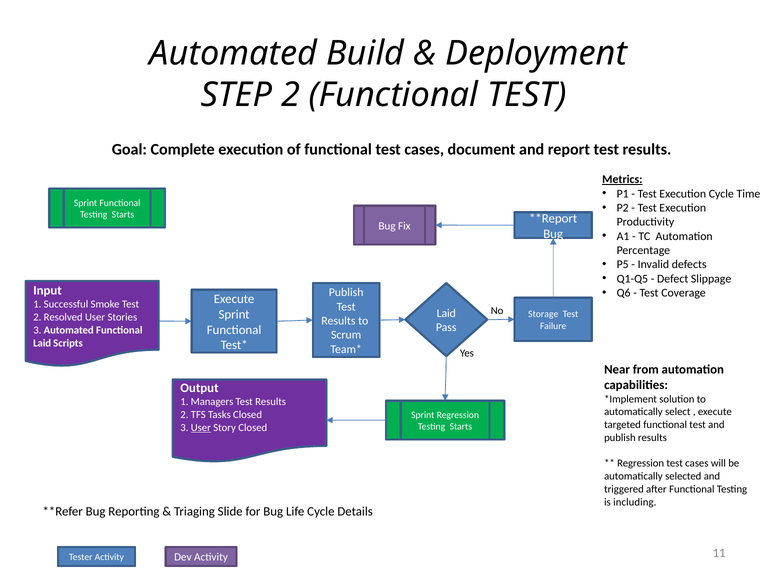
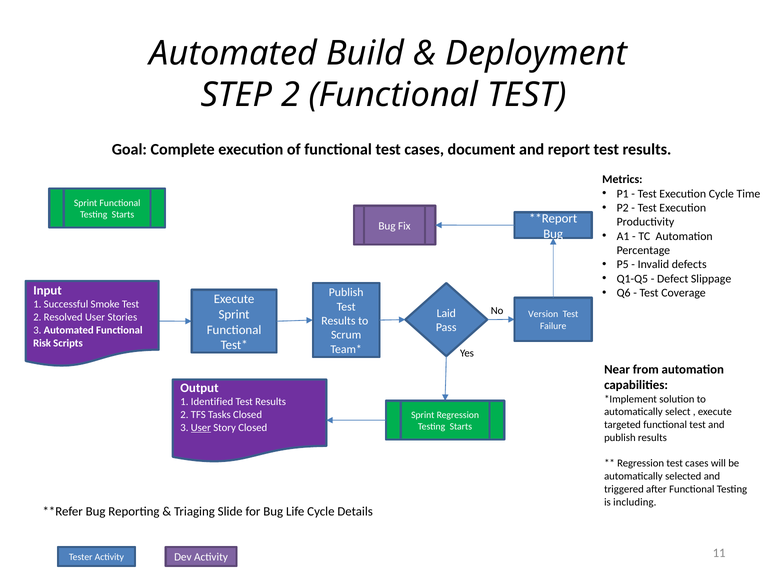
Metrics underline: present -> none
Storage: Storage -> Version
Laid at (42, 343): Laid -> Risk
Managers: Managers -> Identified
